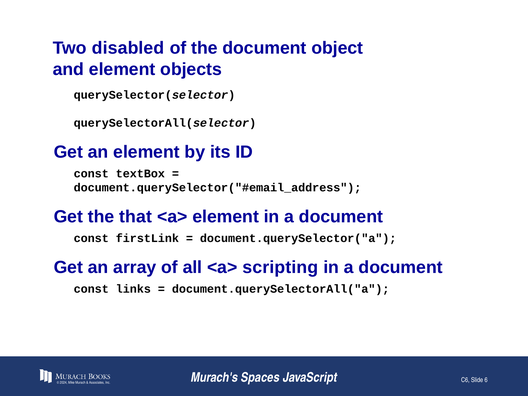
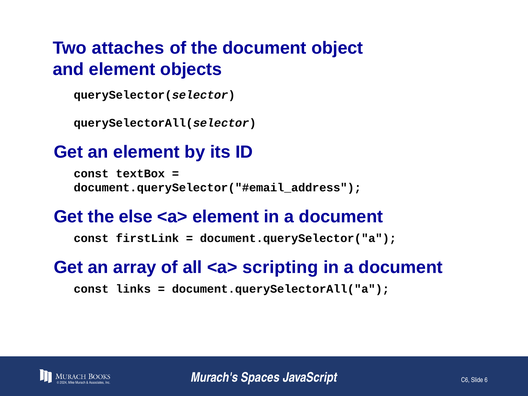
disabled: disabled -> attaches
that: that -> else
